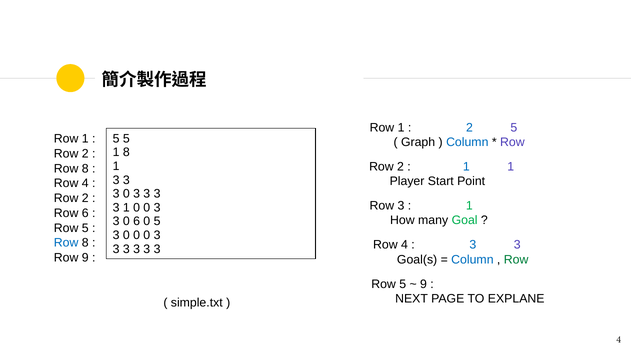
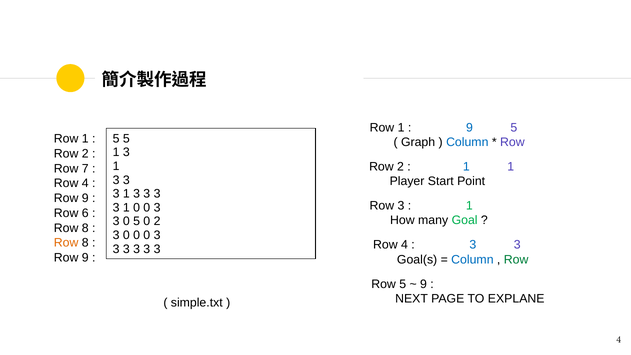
2 at (469, 127): 2 -> 9
8 at (126, 152): 8 -> 3
8 at (85, 169): 8 -> 7
0 at (126, 194): 0 -> 1
2 at (85, 198): 2 -> 9
0 6: 6 -> 5
0 5: 5 -> 2
5 at (85, 228): 5 -> 8
Row at (66, 243) colour: blue -> orange
